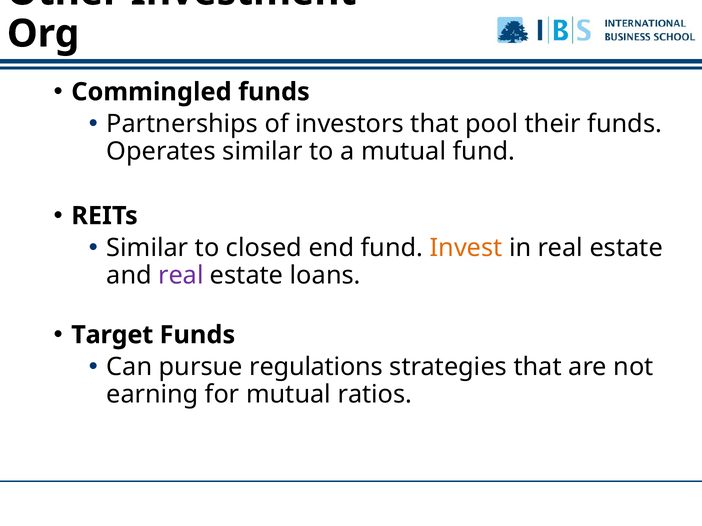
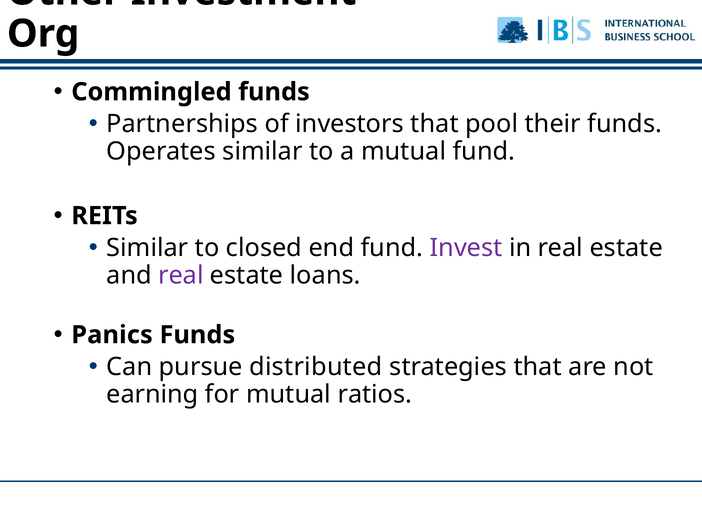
Invest colour: orange -> purple
Target: Target -> Panics
regulations: regulations -> distributed
